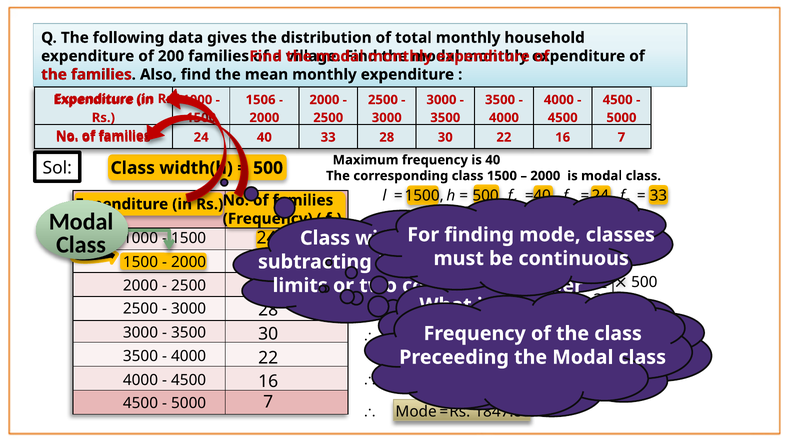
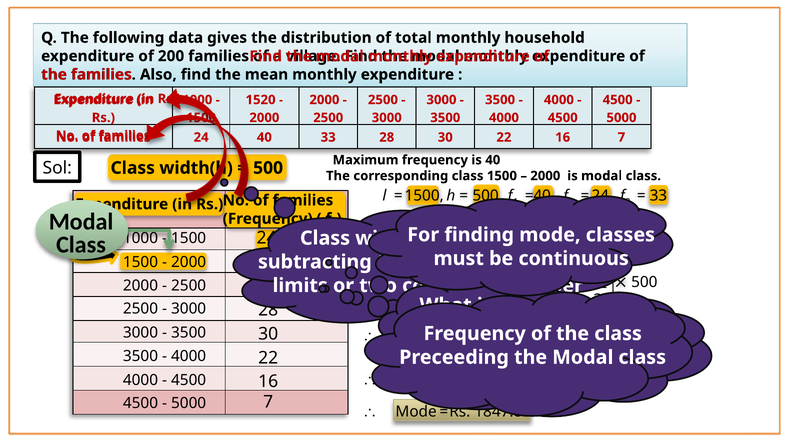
1506: 1506 -> 1520
